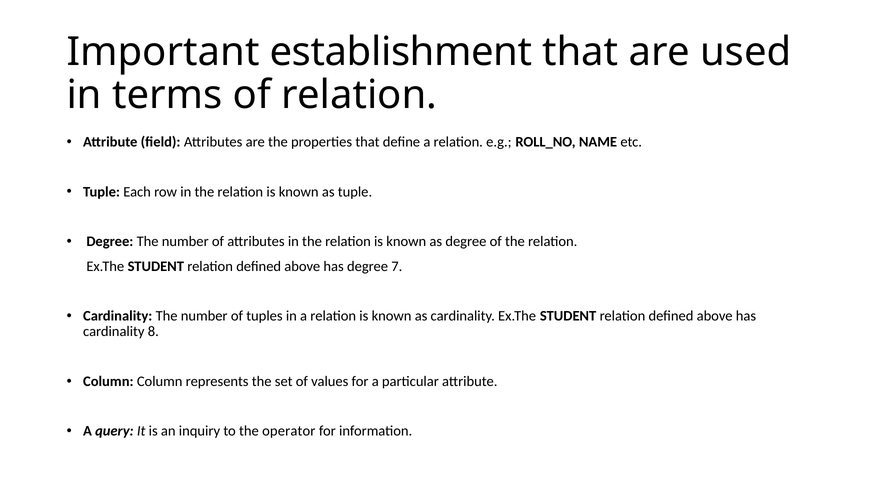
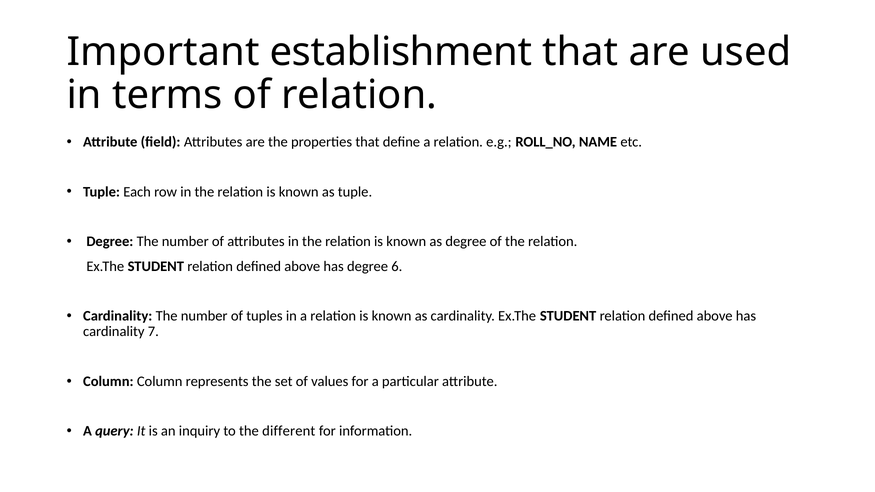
7: 7 -> 6
8: 8 -> 7
operator: operator -> different
